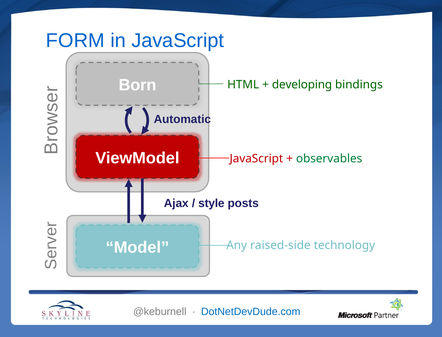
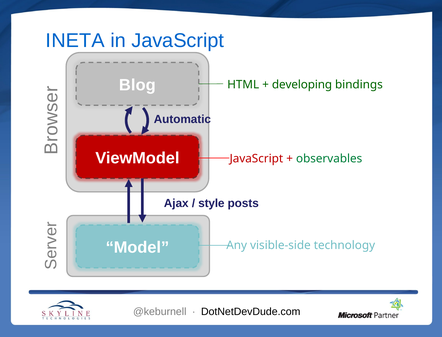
FORM: FORM -> INETA
Born: Born -> Blog
raised-side: raised-side -> visible-side
DotNetDevDude.com colour: blue -> black
